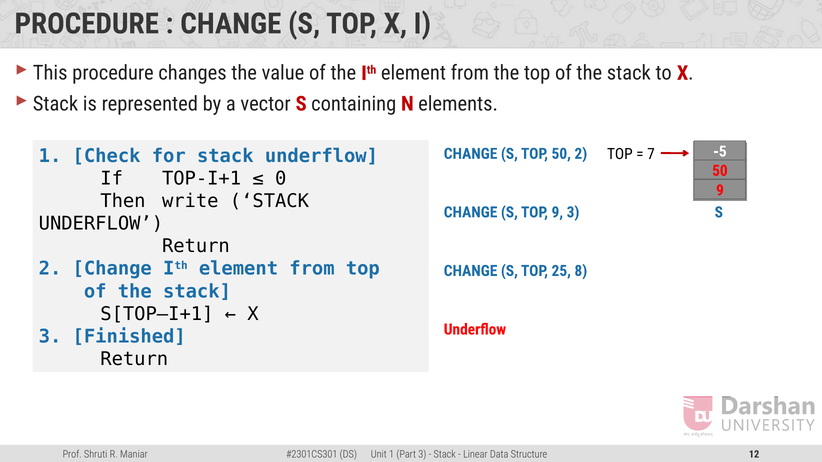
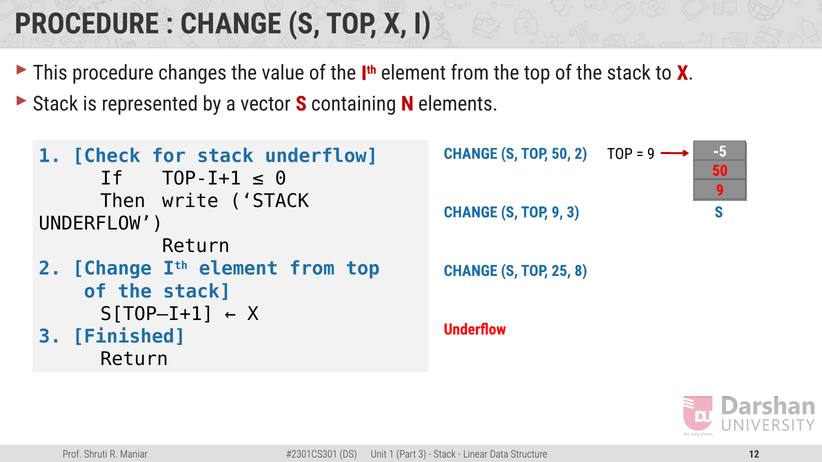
7 at (651, 154): 7 -> 9
